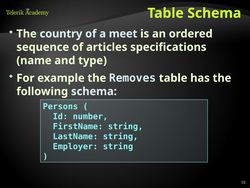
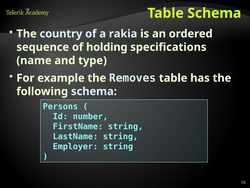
meet: meet -> rakia
articles: articles -> holding
